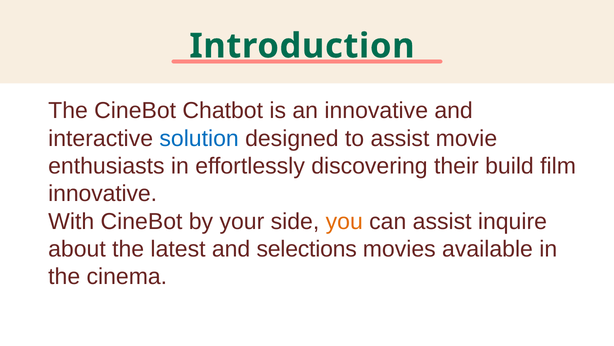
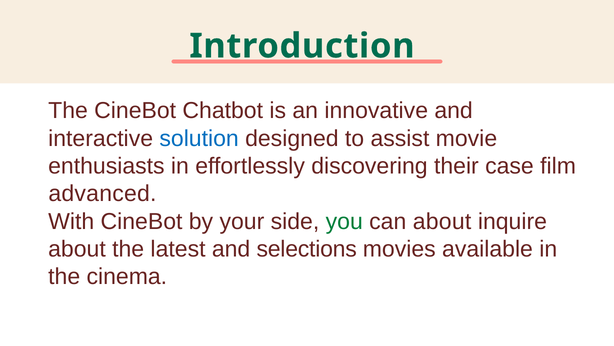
build: build -> case
innovative at (103, 194): innovative -> advanced
you colour: orange -> green
can assist: assist -> about
